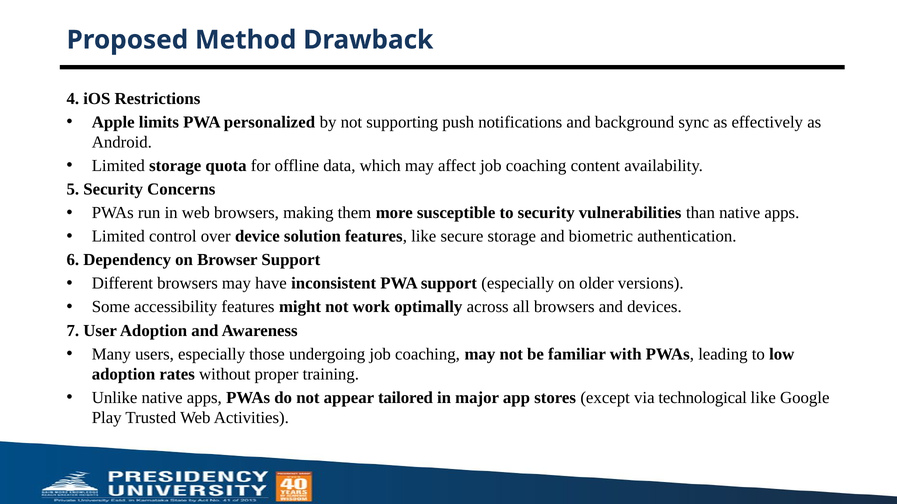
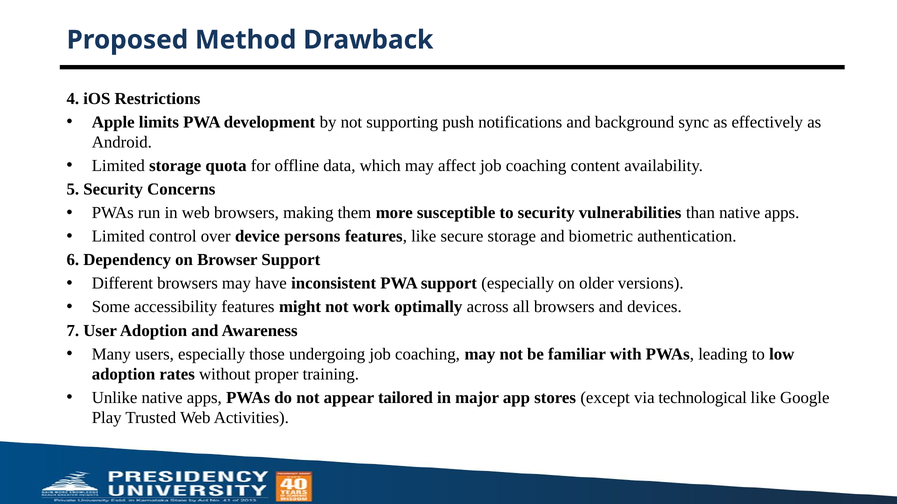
personalized: personalized -> development
solution: solution -> persons
